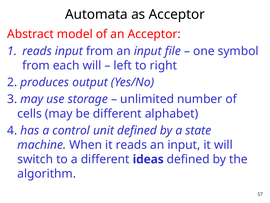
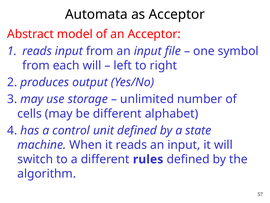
ideas: ideas -> rules
